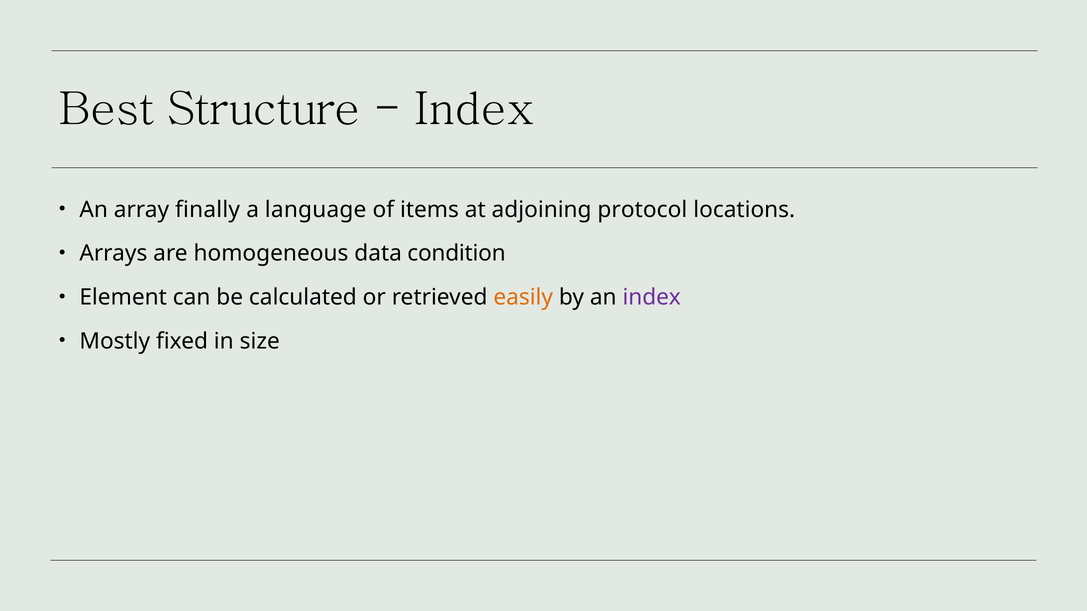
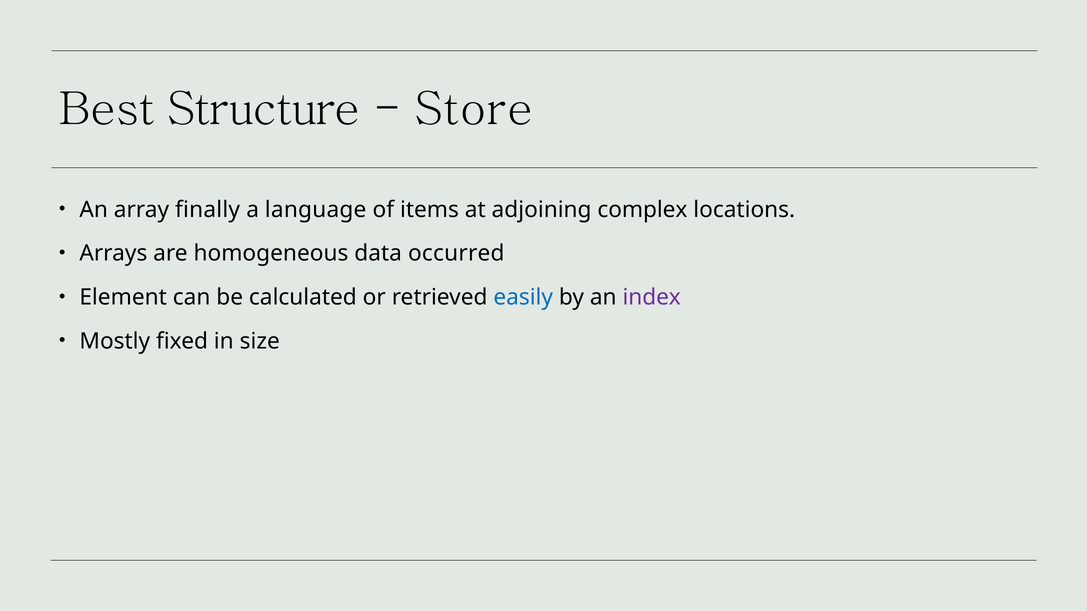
Index at (474, 109): Index -> Store
protocol: protocol -> complex
condition: condition -> occurred
easily colour: orange -> blue
